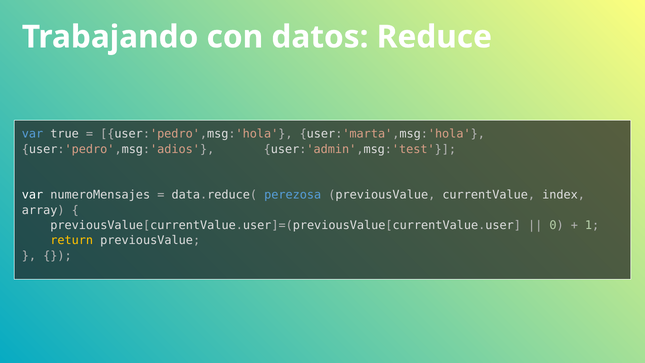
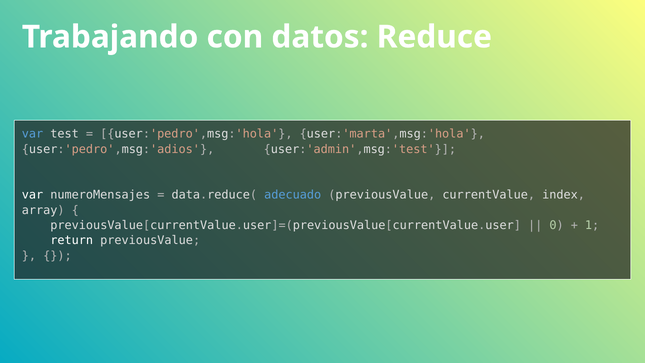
true: true -> test
perezosa: perezosa -> adecuado
return colour: yellow -> white
